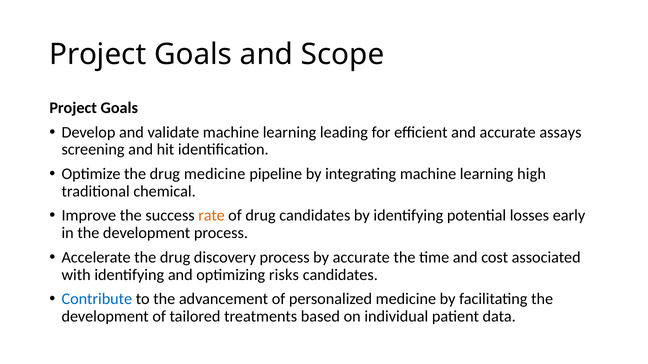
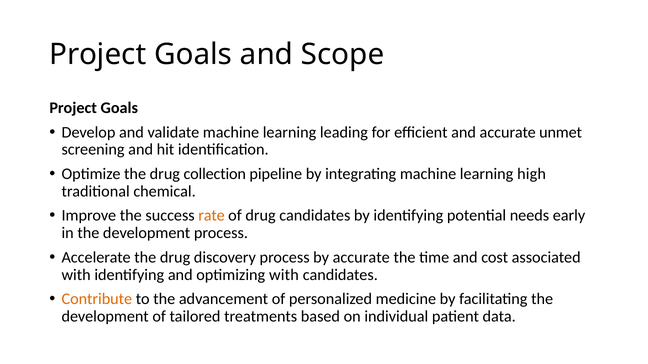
assays: assays -> unmet
drug medicine: medicine -> collection
losses: losses -> needs
optimizing risks: risks -> with
Contribute colour: blue -> orange
